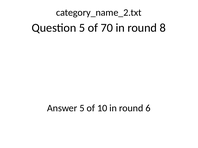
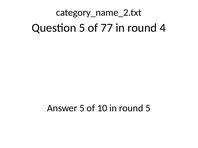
70: 70 -> 77
8: 8 -> 4
round 6: 6 -> 5
